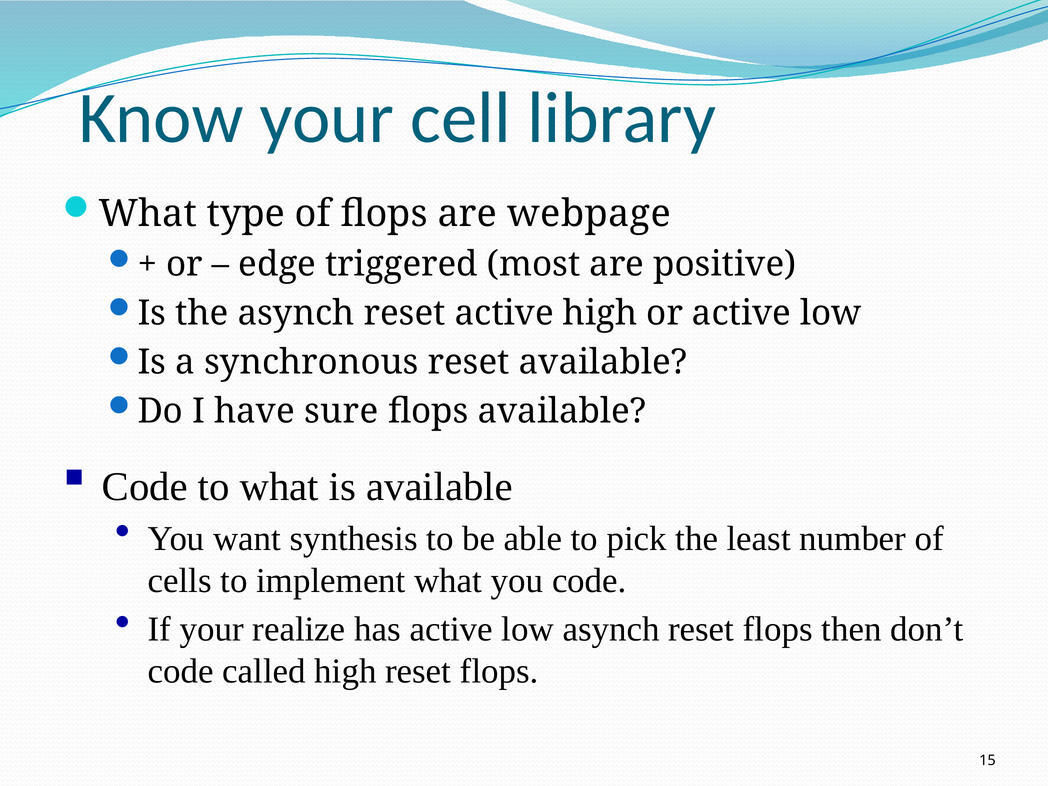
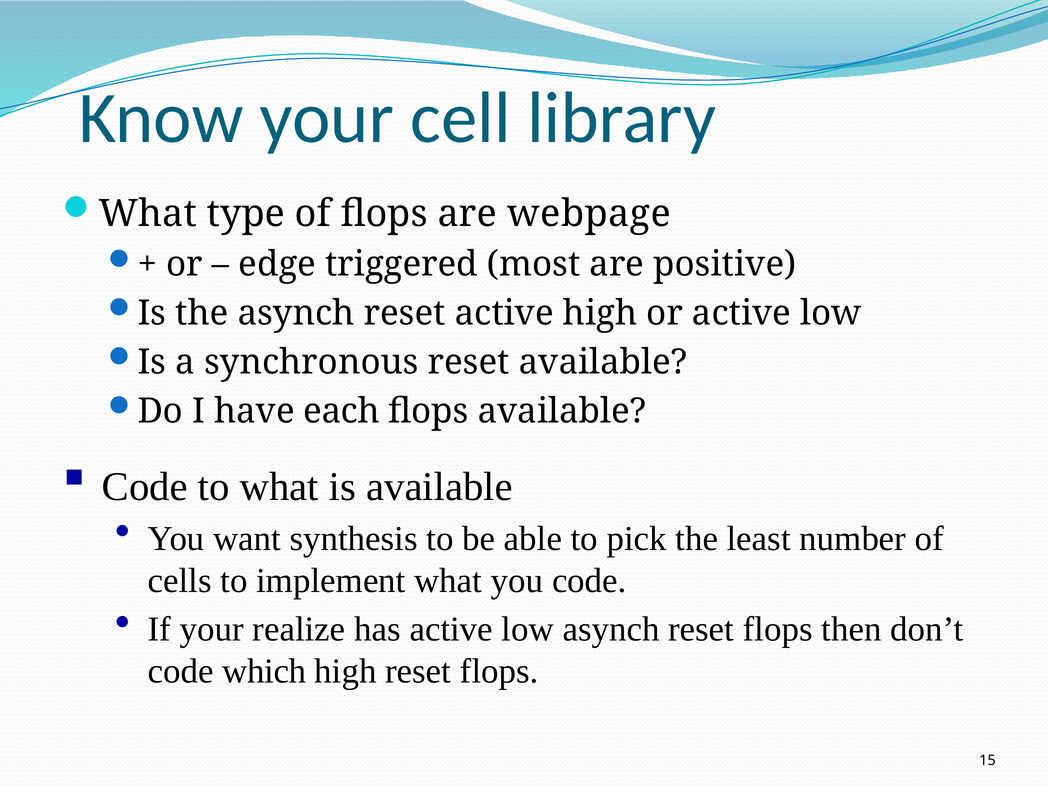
sure: sure -> each
called: called -> which
